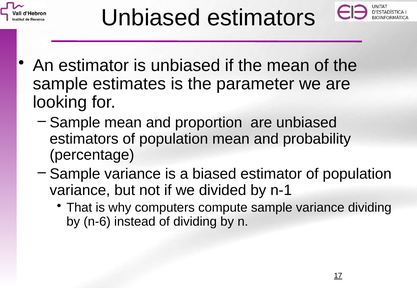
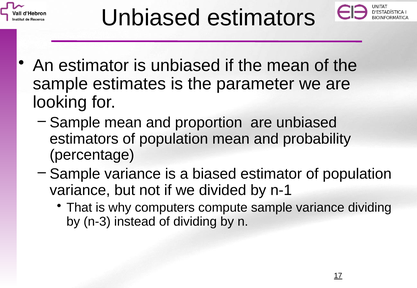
n-6: n-6 -> n-3
